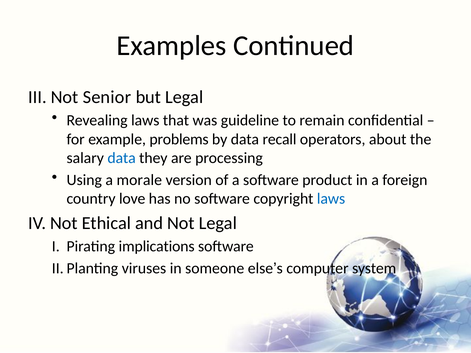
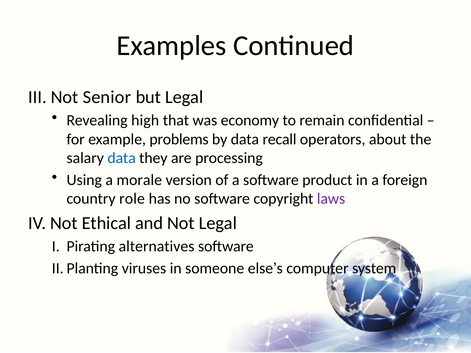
Revealing laws: laws -> high
guideline: guideline -> economy
love: love -> role
laws at (331, 199) colour: blue -> purple
implications: implications -> alternatives
